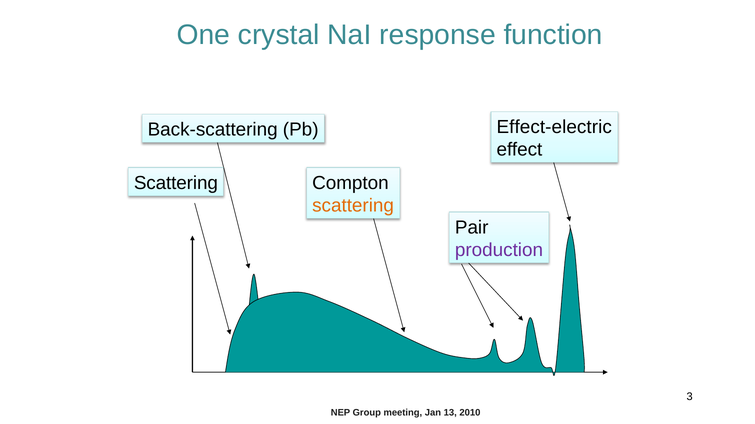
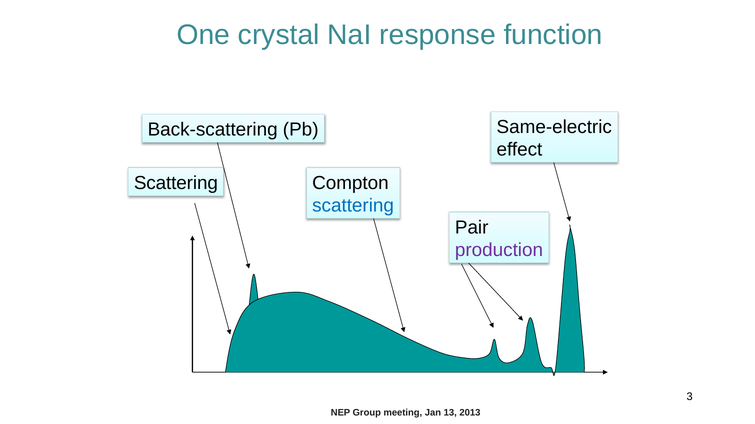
Effect-electric: Effect-electric -> Same-electric
scattering at (353, 206) colour: orange -> blue
2010: 2010 -> 2013
